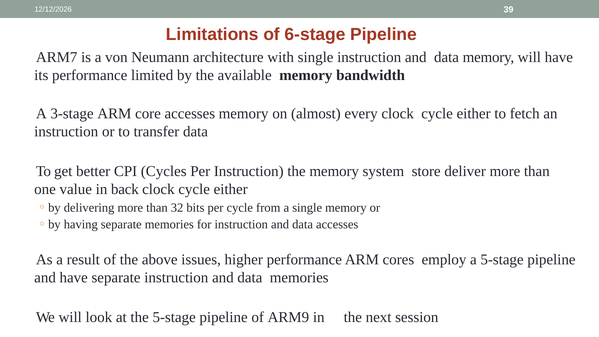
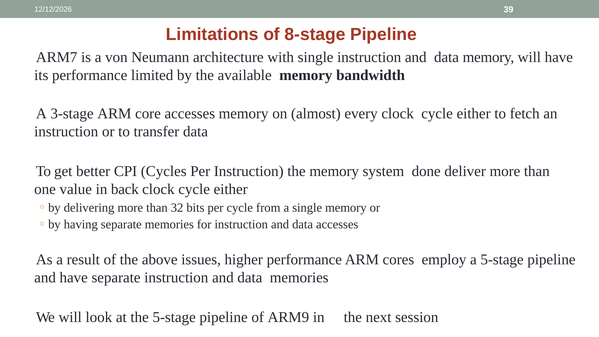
6-stage: 6-stage -> 8-stage
store: store -> done
